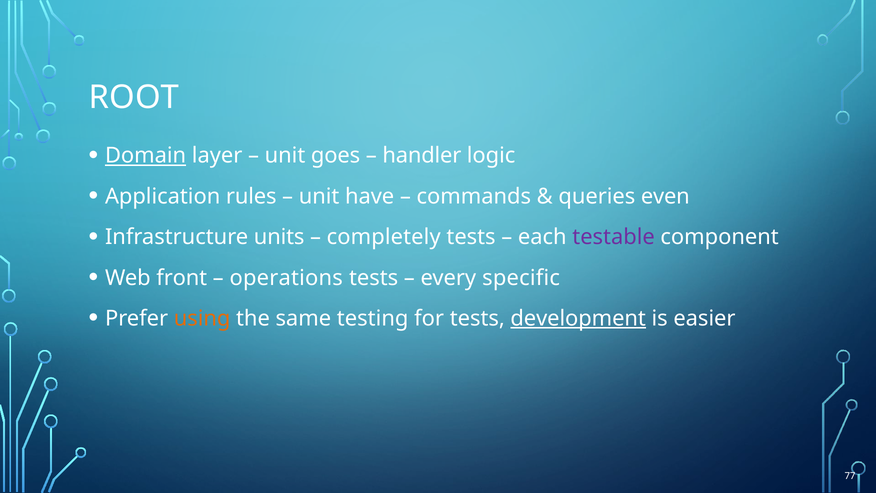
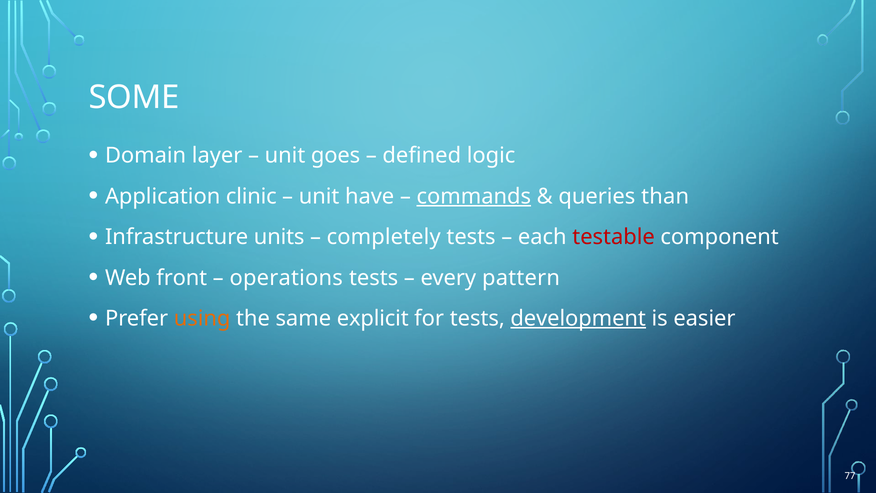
ROOT: ROOT -> SOME
Domain underline: present -> none
handler: handler -> defined
rules: rules -> clinic
commands underline: none -> present
even: even -> than
testable colour: purple -> red
specific: specific -> pattern
testing: testing -> explicit
